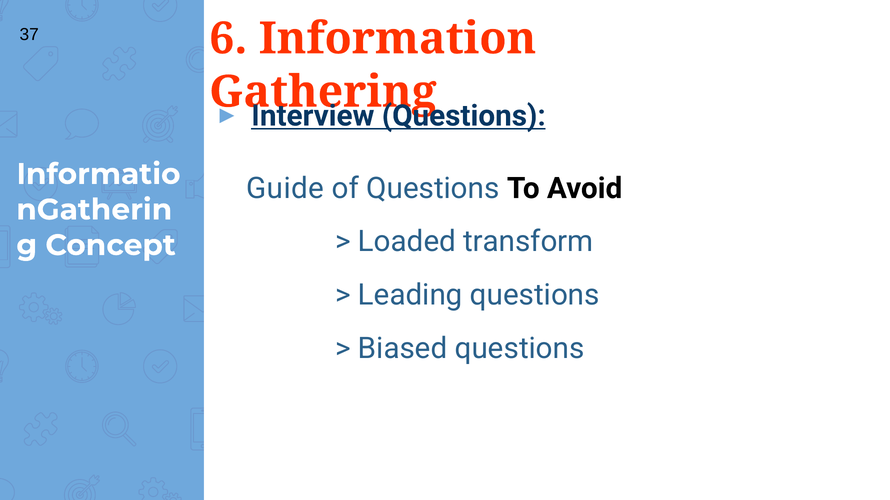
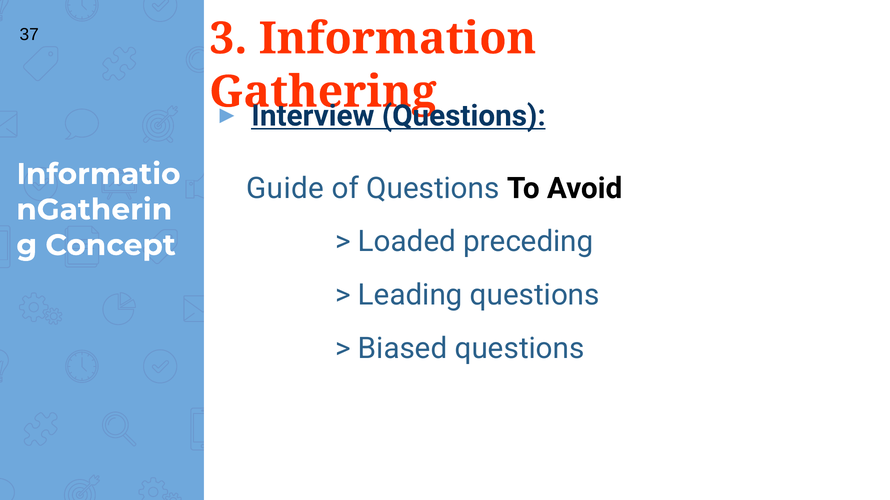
6: 6 -> 3
transform: transform -> preceding
